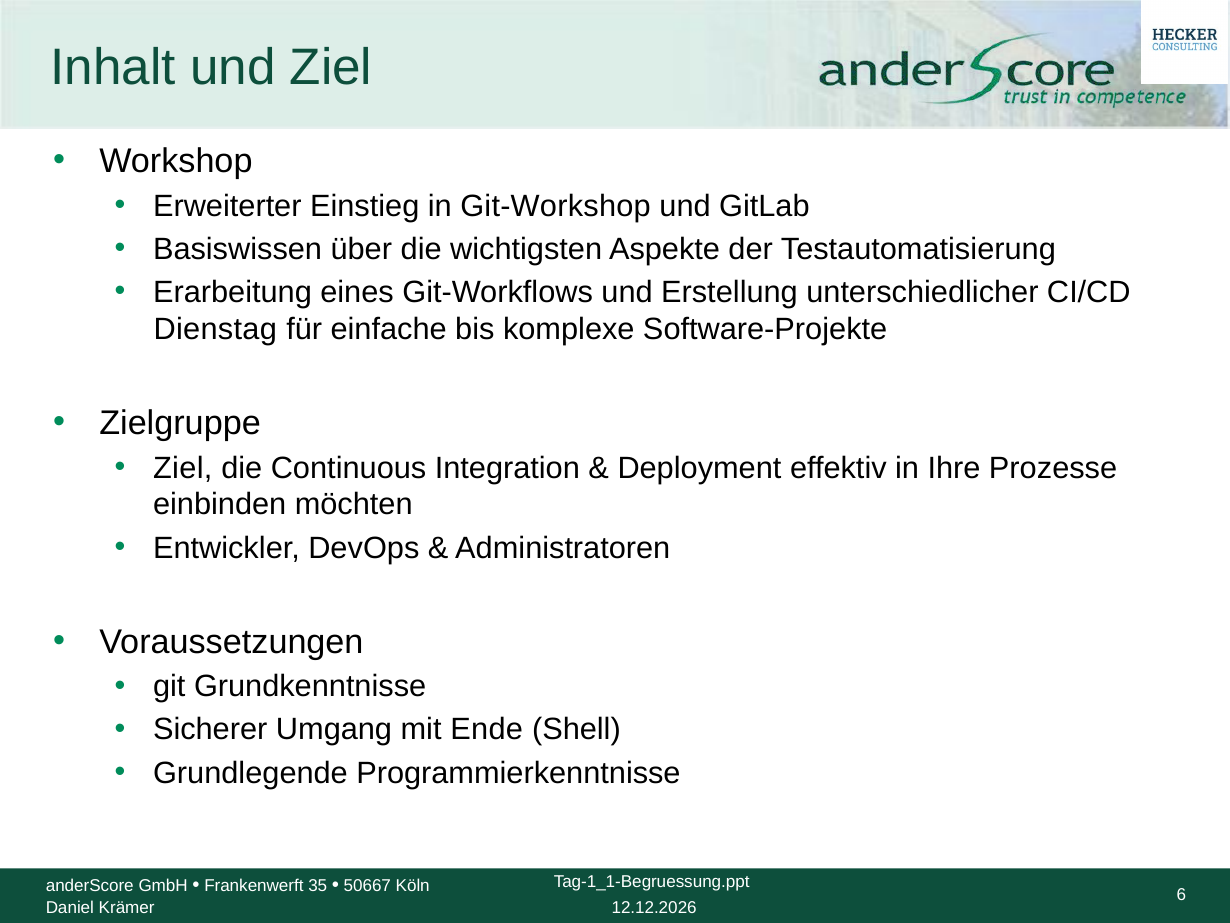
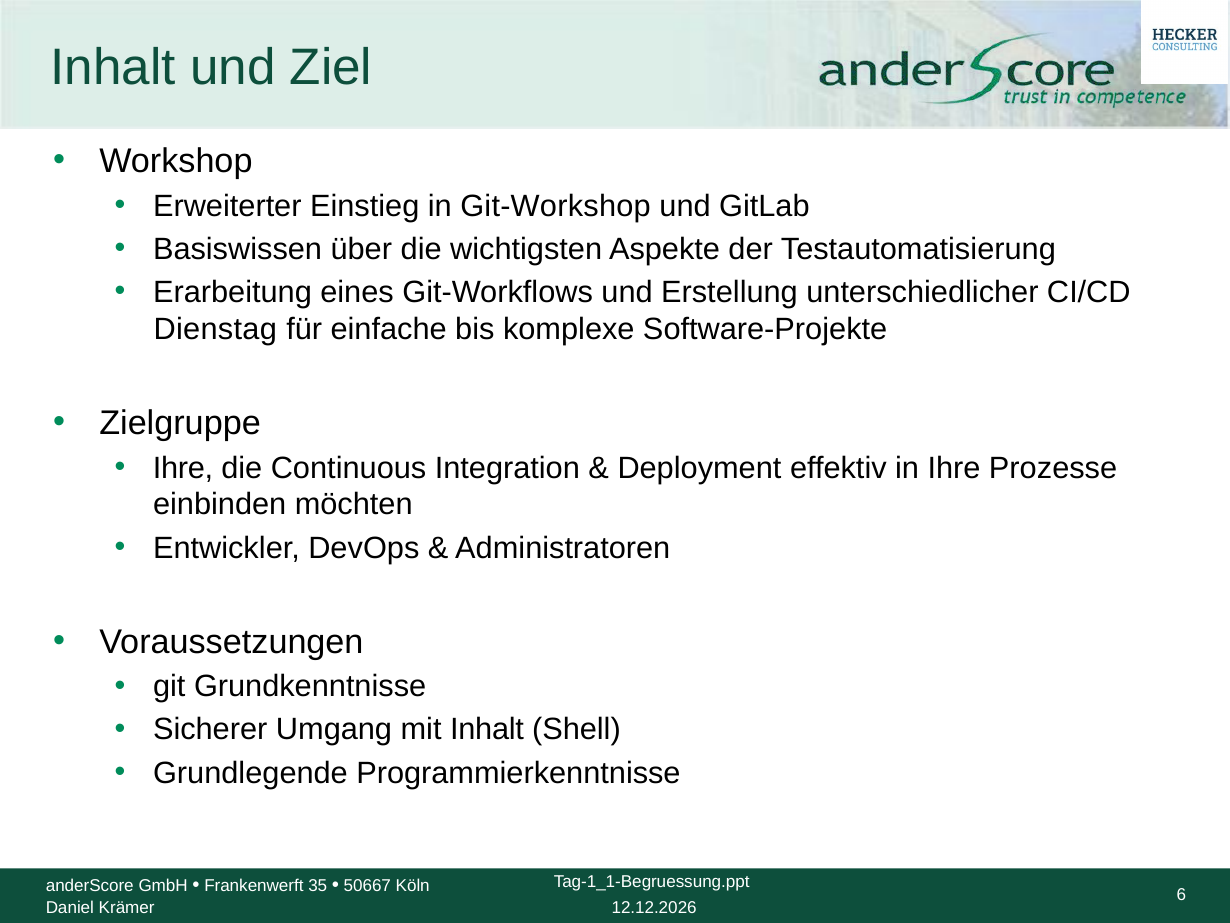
Ziel at (183, 468): Ziel -> Ihre
mit Ende: Ende -> Inhalt
